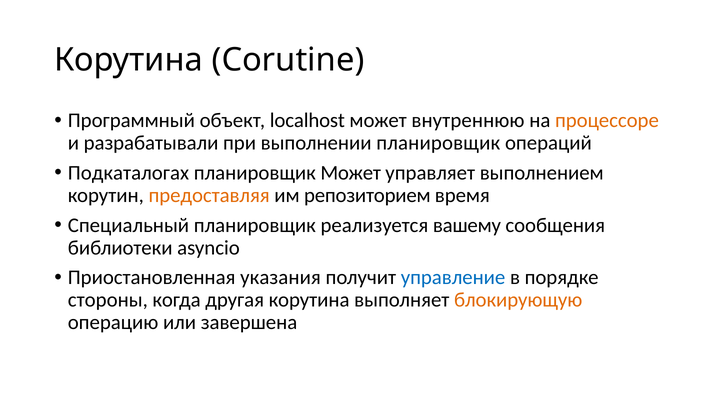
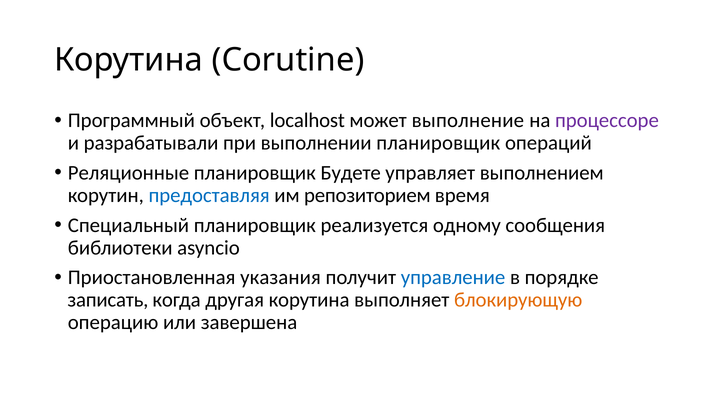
внутреннюю: внутреннюю -> выполнение
процессоре colour: orange -> purple
Подкаталогах: Подкаталогах -> Реляционные
планировщик Может: Может -> Будете
предоставляя colour: orange -> blue
вашему: вашему -> одному
стороны: стороны -> записать
